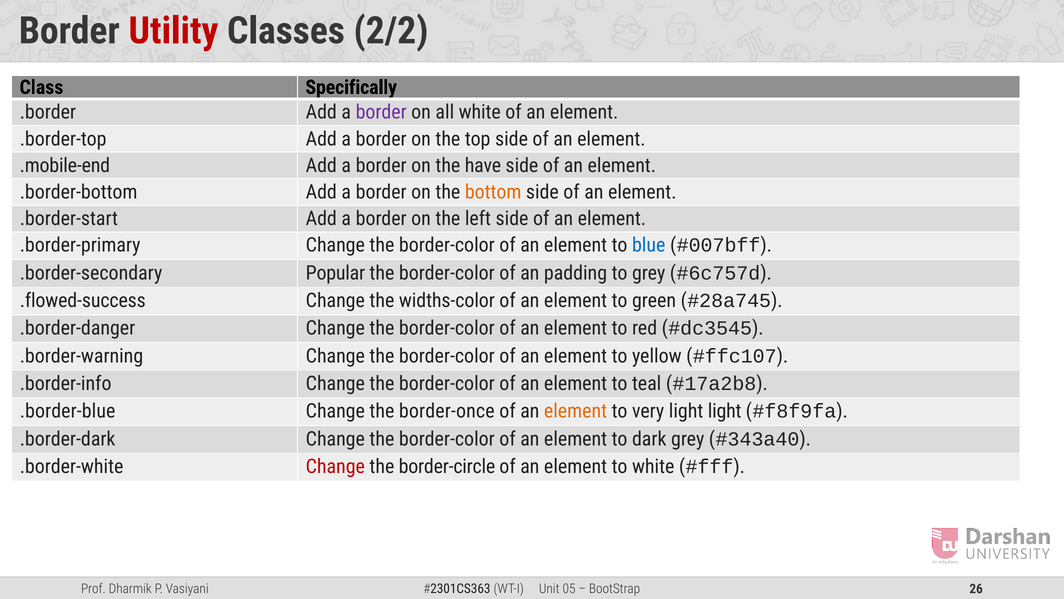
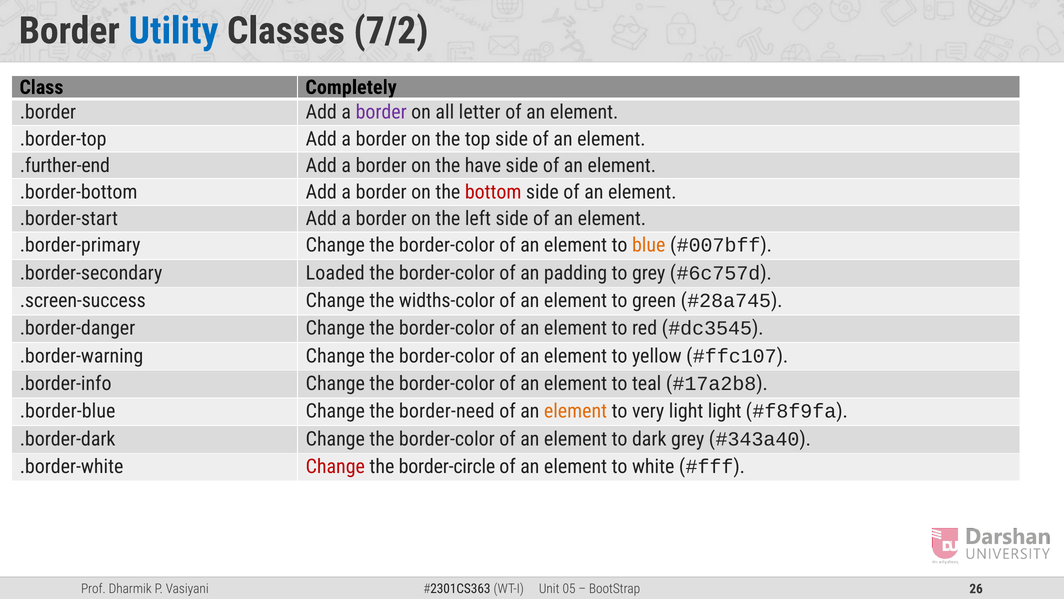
Utility colour: red -> blue
2/2: 2/2 -> 7/2
Specifically: Specifically -> Completely
all white: white -> letter
.mobile-end: .mobile-end -> .further-end
bottom colour: orange -> red
blue colour: blue -> orange
Popular: Popular -> Loaded
.flowed-success: .flowed-success -> .screen-success
border-once: border-once -> border-need
